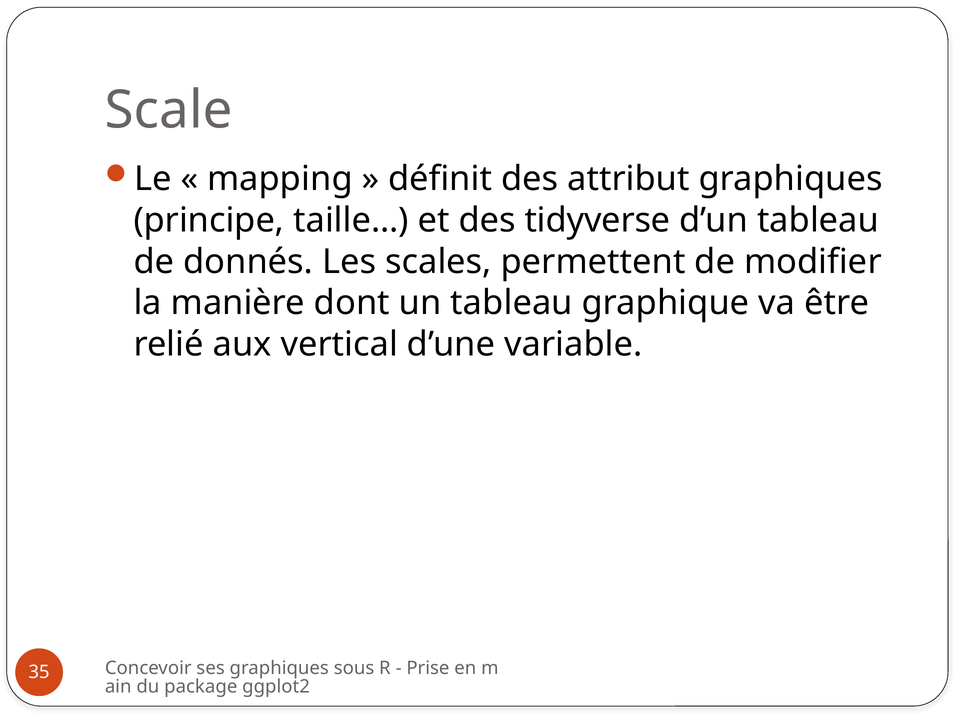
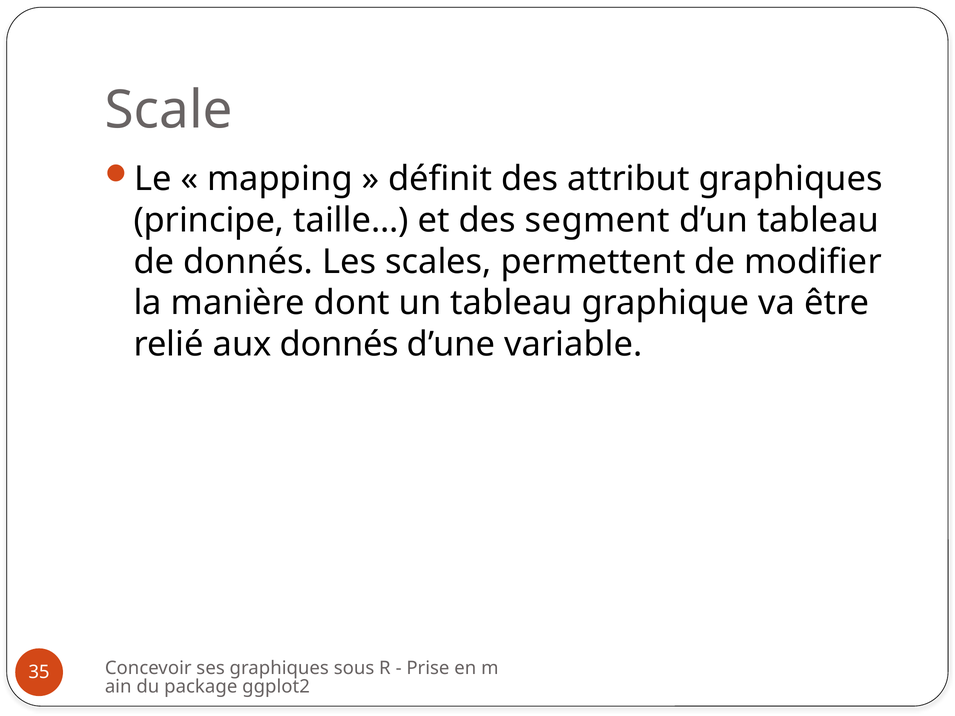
tidyverse: tidyverse -> segment
aux vertical: vertical -> donnés
